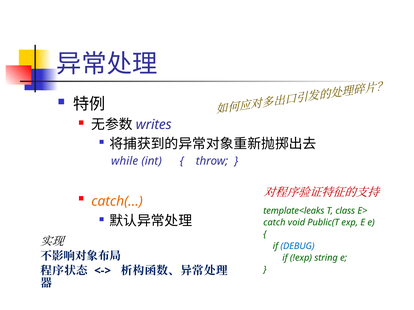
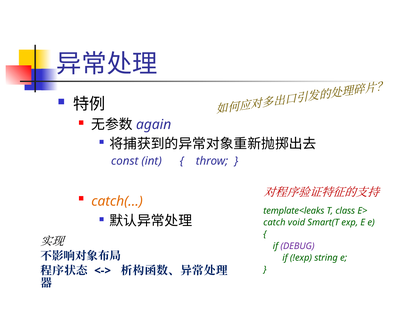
writes: writes -> again
while: while -> const
Public(T: Public(T -> Smart(T
DEBUG colour: blue -> purple
